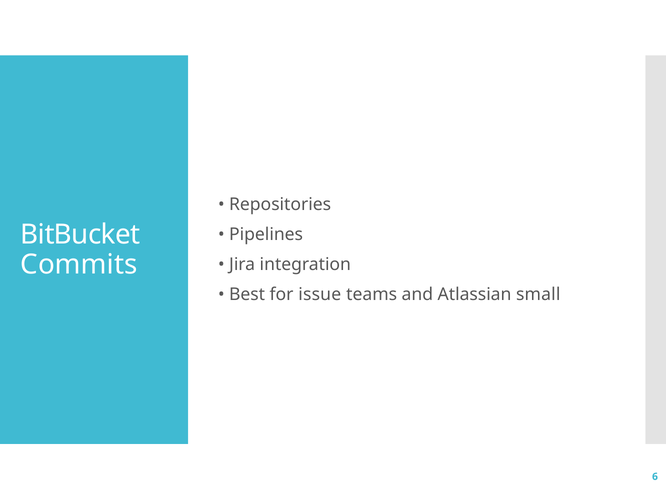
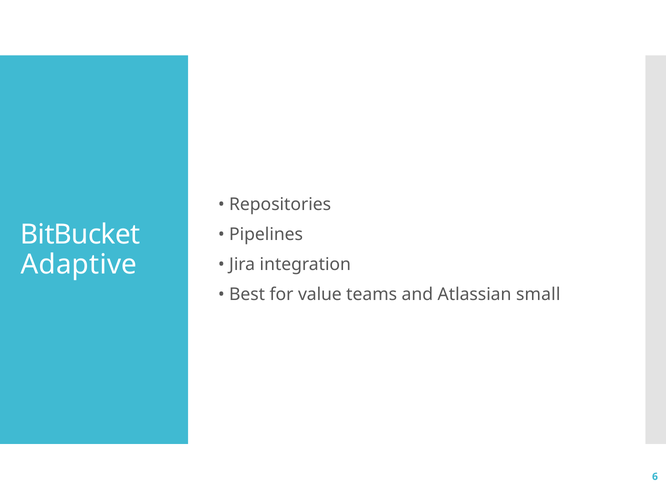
Commits: Commits -> Adaptive
issue: issue -> value
